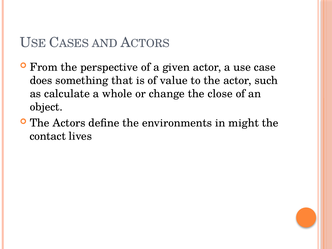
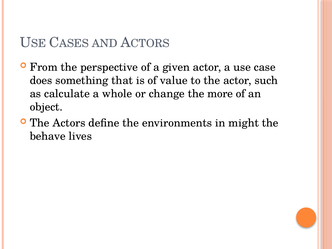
close: close -> more
contact: contact -> behave
